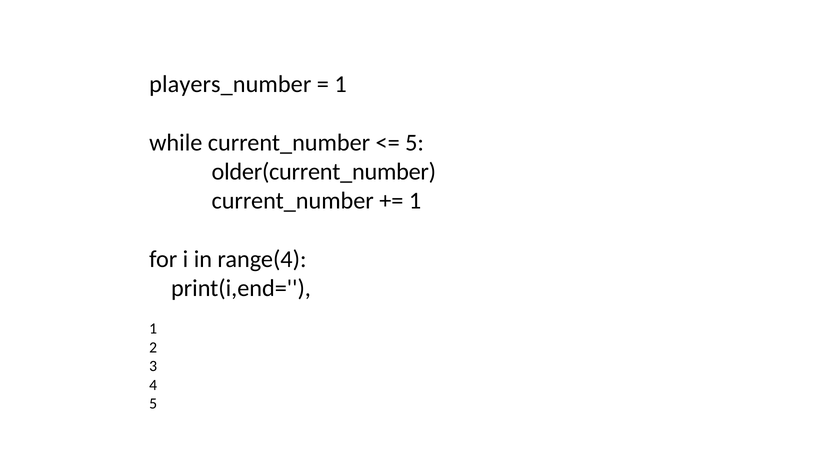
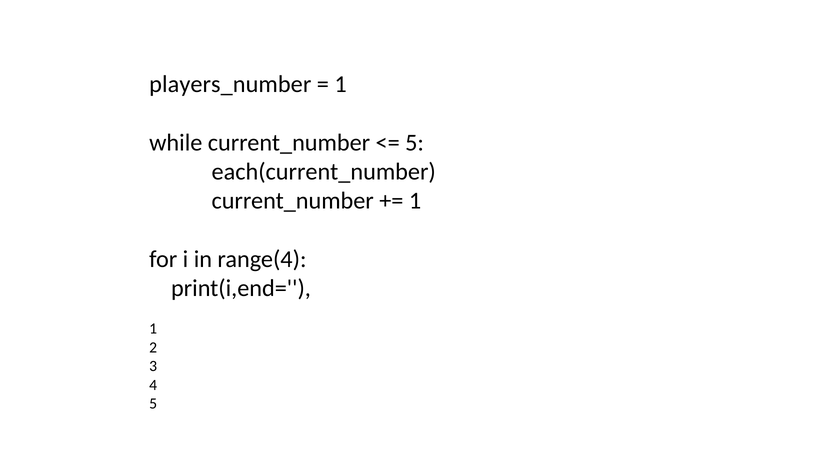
older(current_number: older(current_number -> each(current_number
